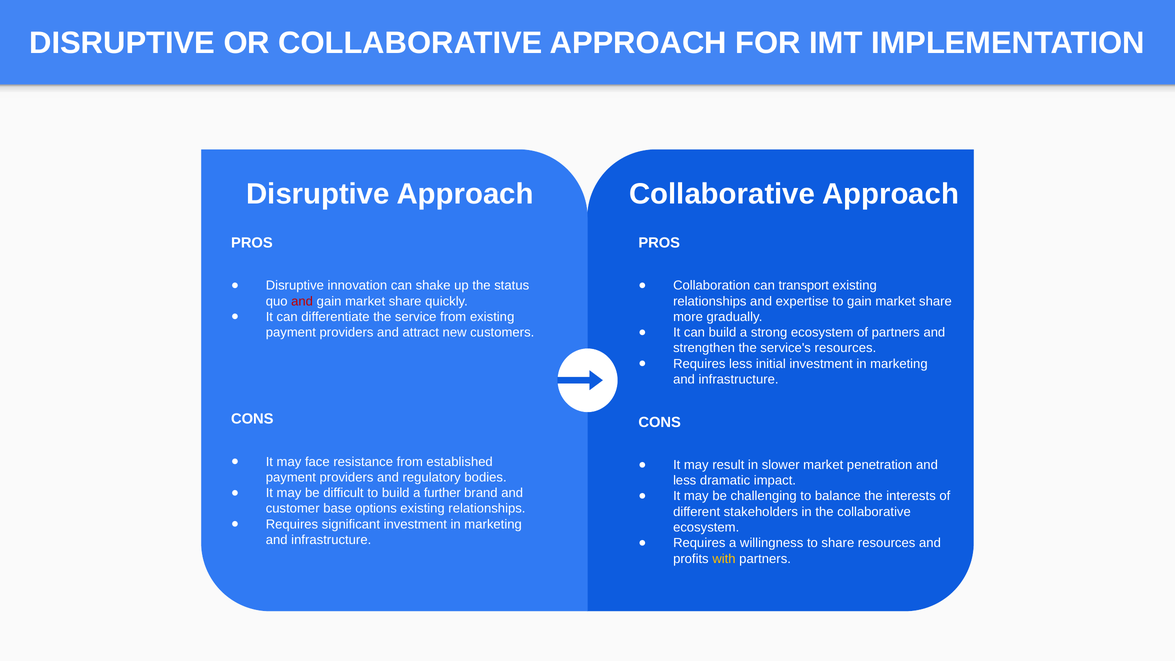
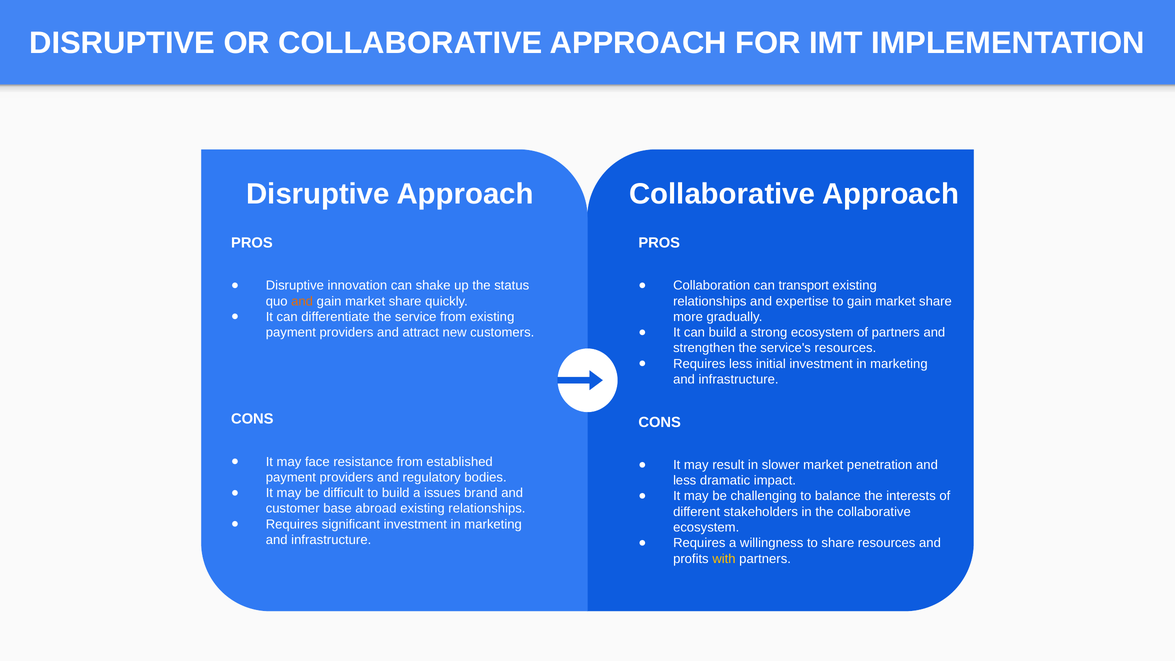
and at (302, 301) colour: red -> orange
further: further -> issues
options: options -> abroad
